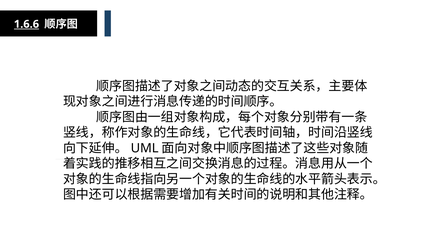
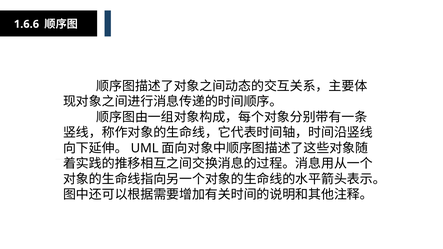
1.6.6 underline: present -> none
